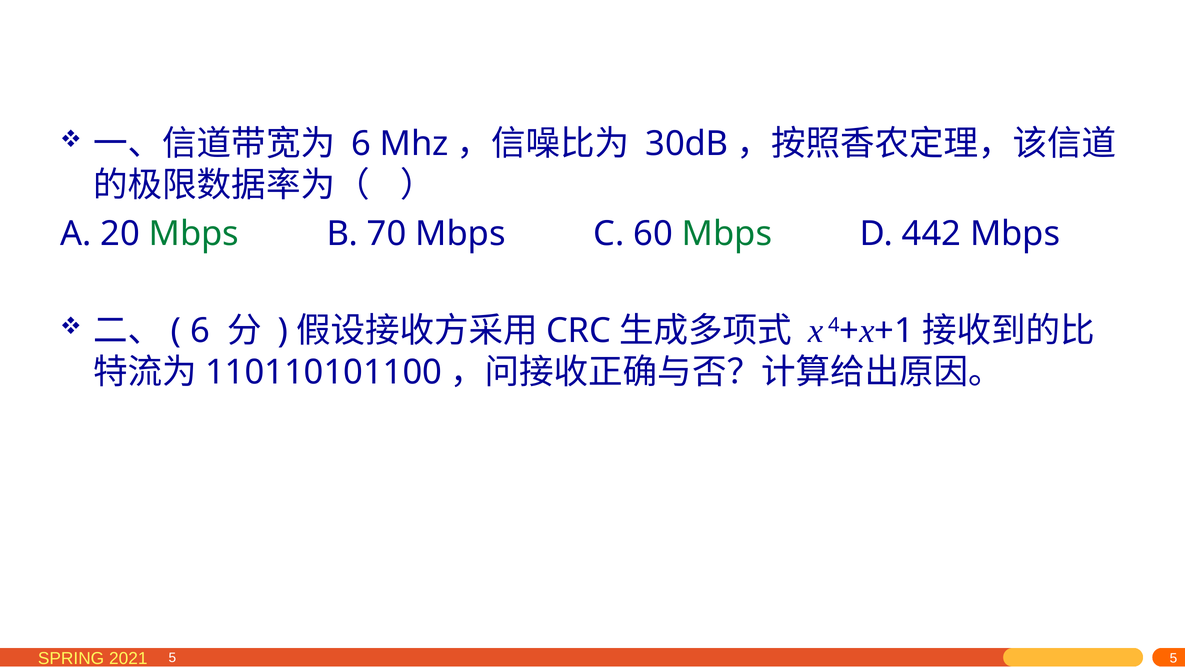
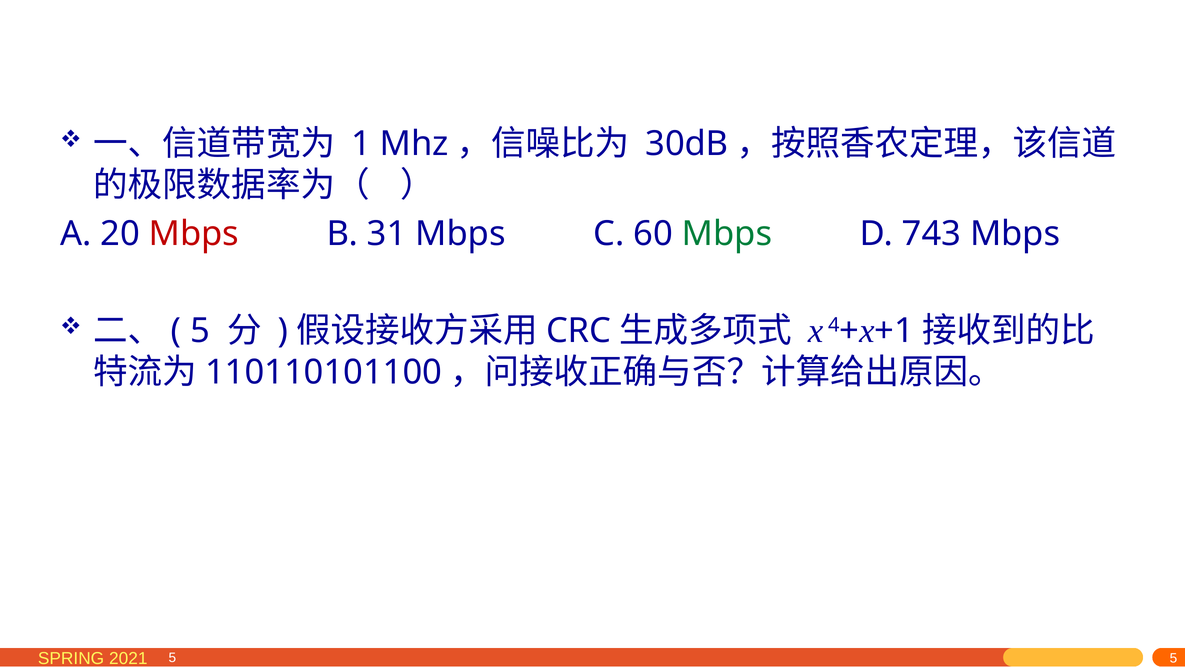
6 at (361, 144): 6 -> 1
Mbps at (194, 234) colour: green -> red
70: 70 -> 31
442: 442 -> 743
6 at (200, 331): 6 -> 5
